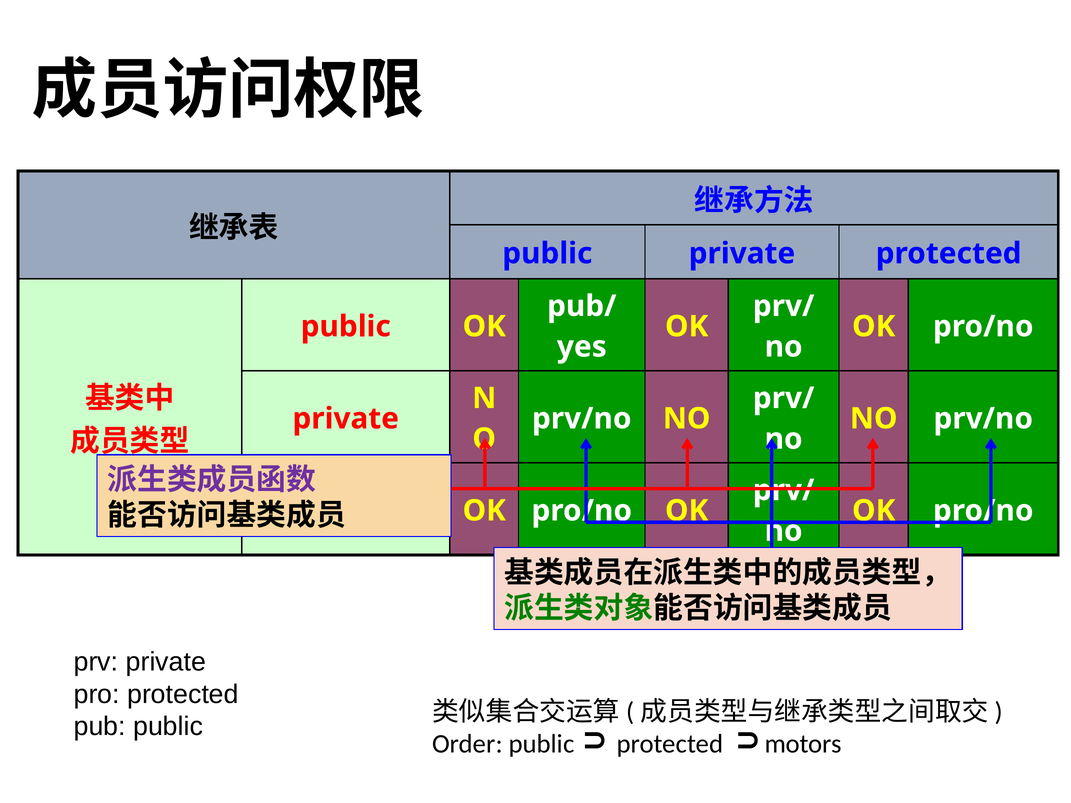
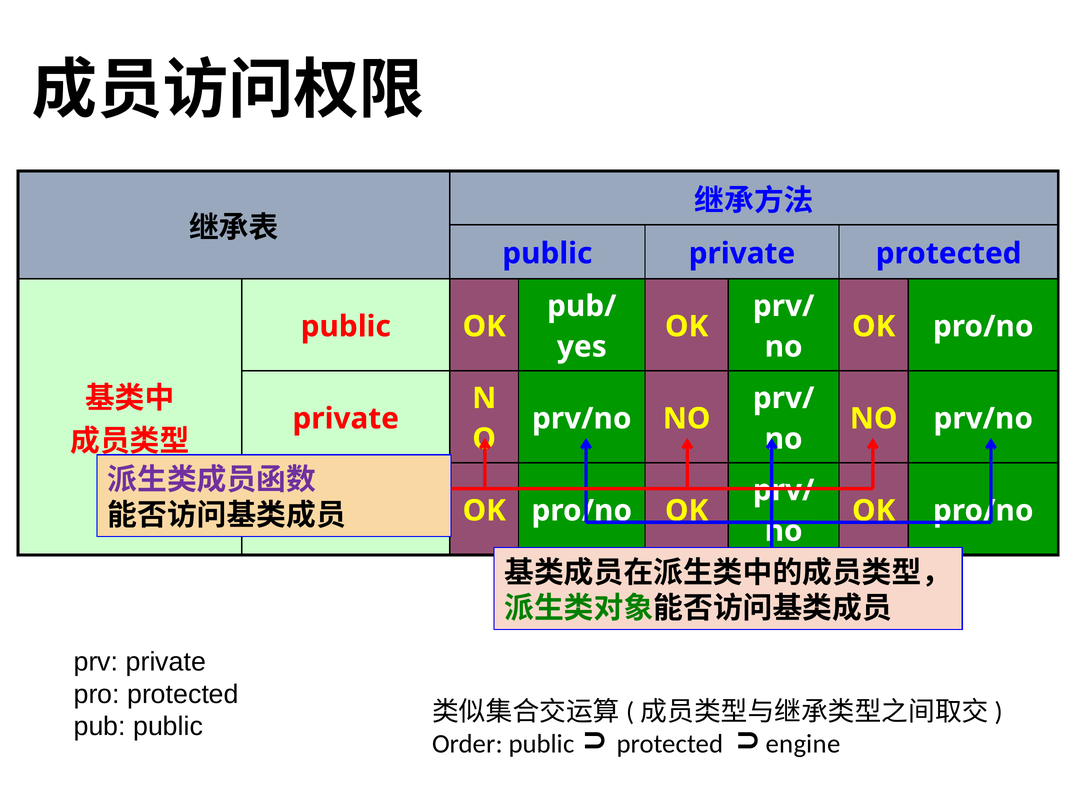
motors: motors -> engine
